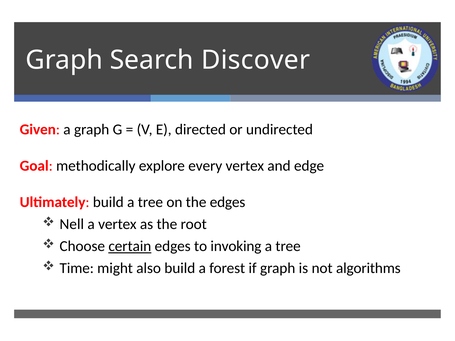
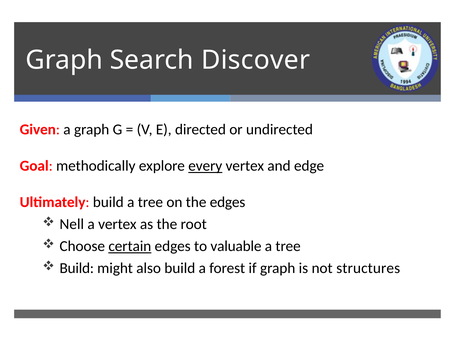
every underline: none -> present
invoking: invoking -> valuable
Time at (77, 268): Time -> Build
algorithms: algorithms -> structures
